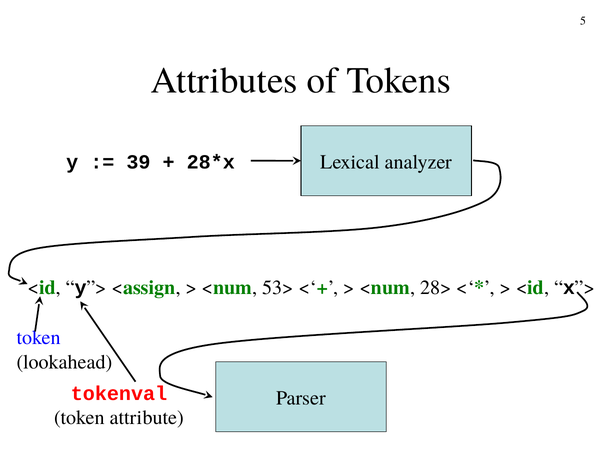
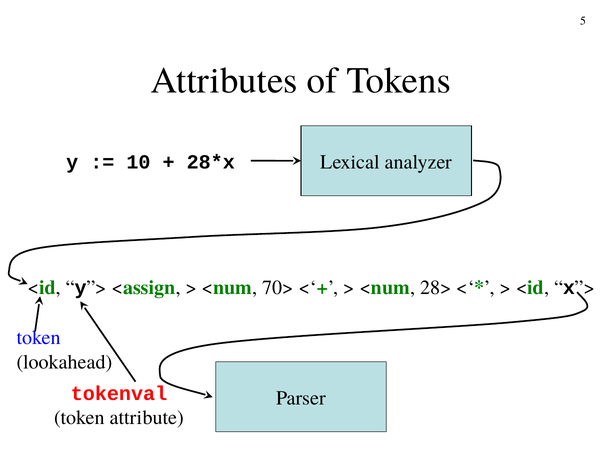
39: 39 -> 10
53>: 53> -> 70>
